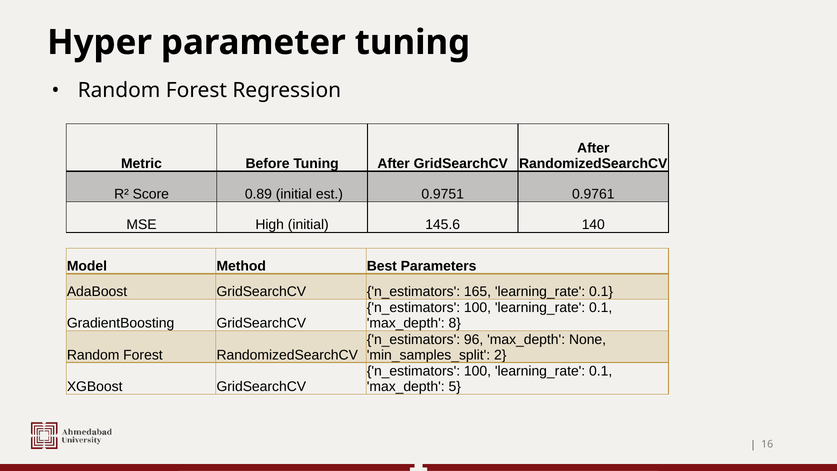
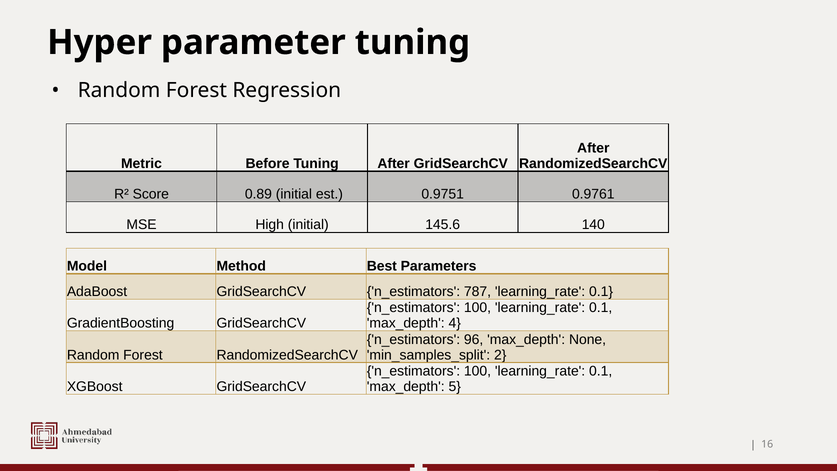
165: 165 -> 787
8: 8 -> 4
